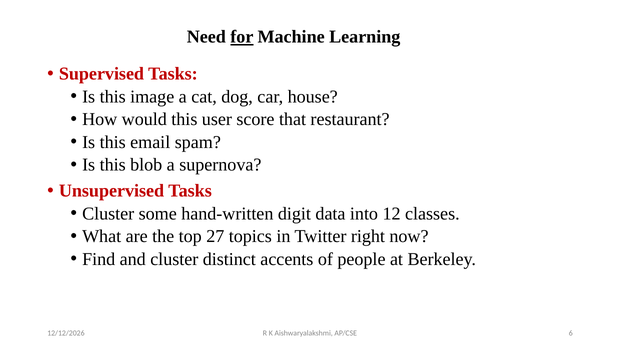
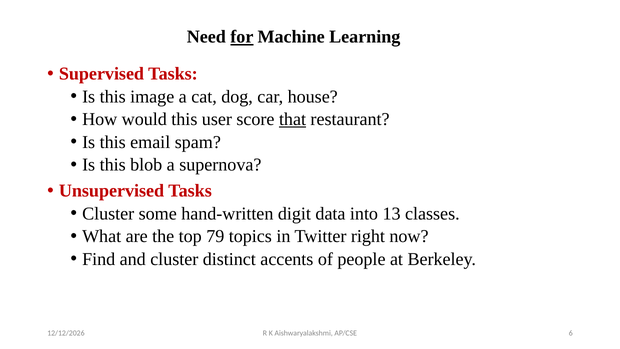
that underline: none -> present
12: 12 -> 13
27: 27 -> 79
